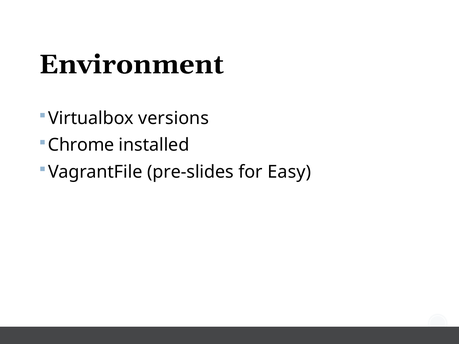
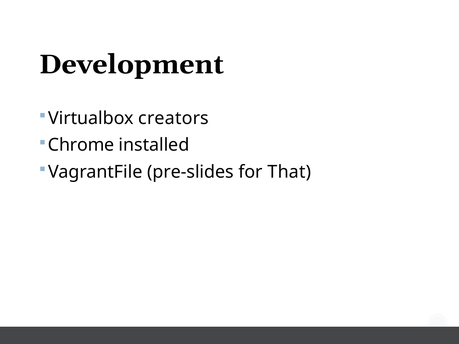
Environment: Environment -> Development
versions: versions -> creators
Easy: Easy -> That
